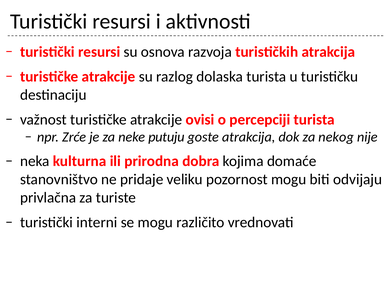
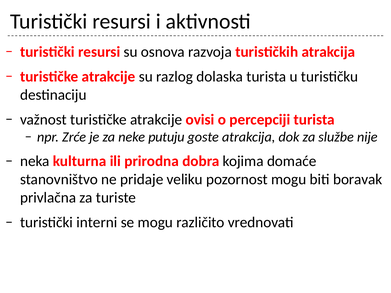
nekog: nekog -> službe
odvijaju: odvijaju -> boravak
